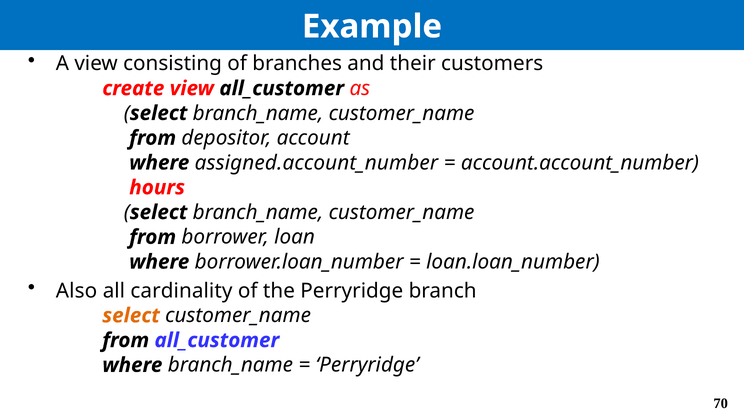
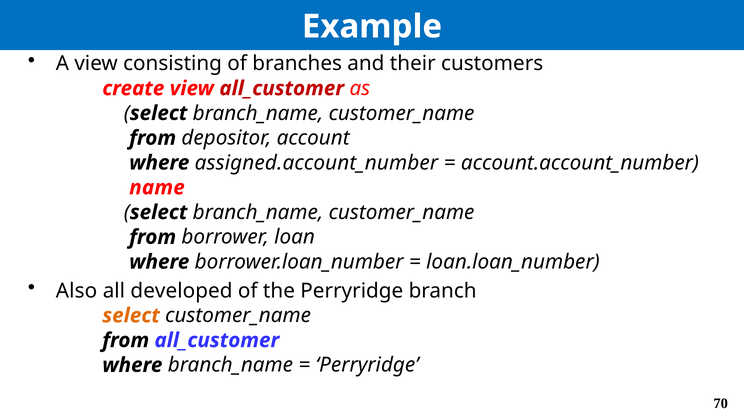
all_customer at (282, 89) colour: black -> red
hours: hours -> name
cardinality: cardinality -> developed
